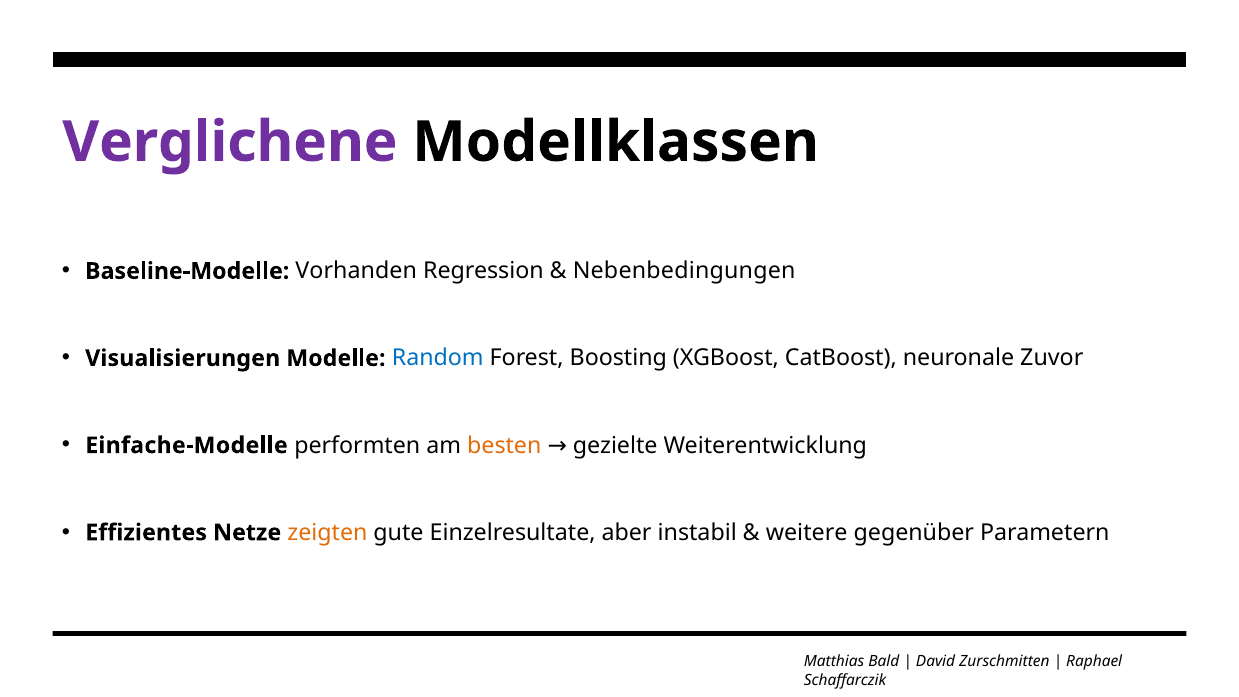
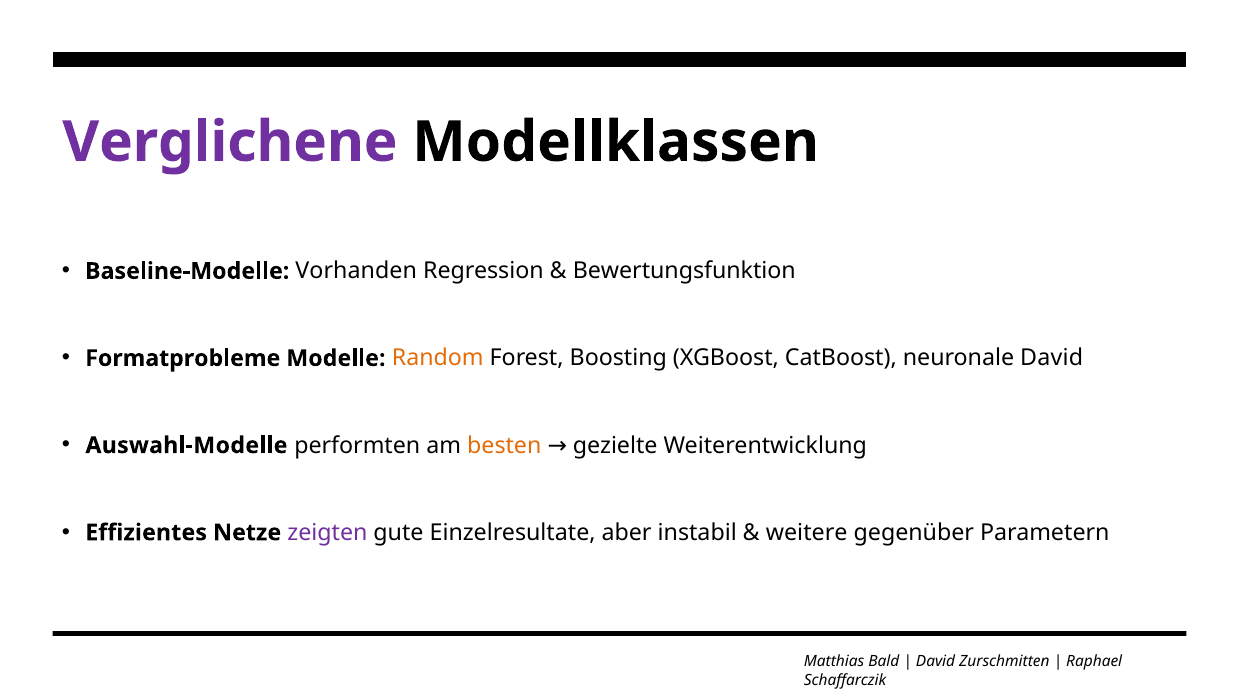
Nebenbedingungen: Nebenbedingungen -> Bewertungsfunktion
Visualisierungen: Visualisierungen -> Formatprobleme
Random colour: blue -> orange
neuronale Zuvor: Zuvor -> David
Einfache-Modelle: Einfache-Modelle -> Auswahl-Modelle
zeigten colour: orange -> purple
